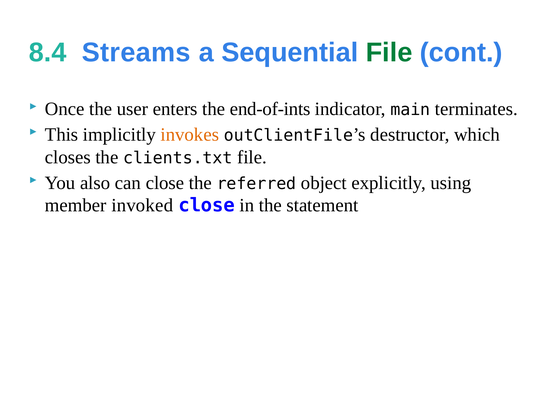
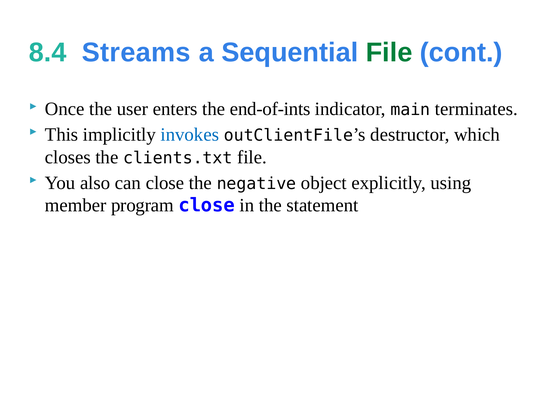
invokes colour: orange -> blue
referred: referred -> negative
invoked: invoked -> program
